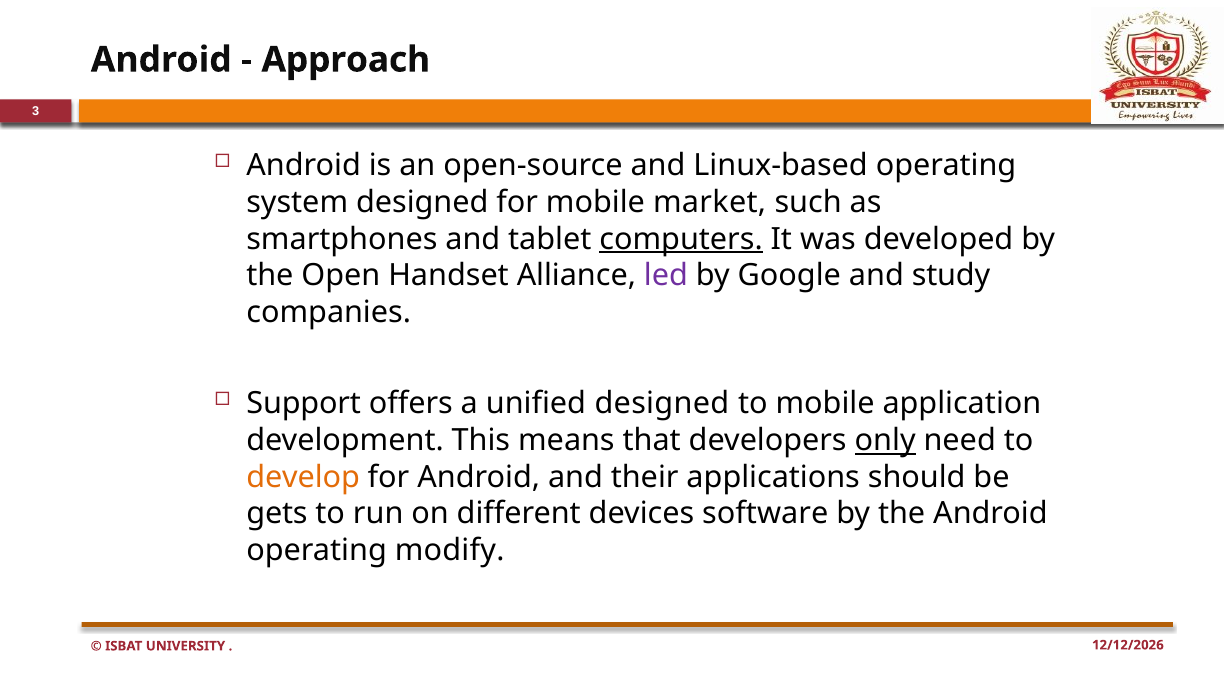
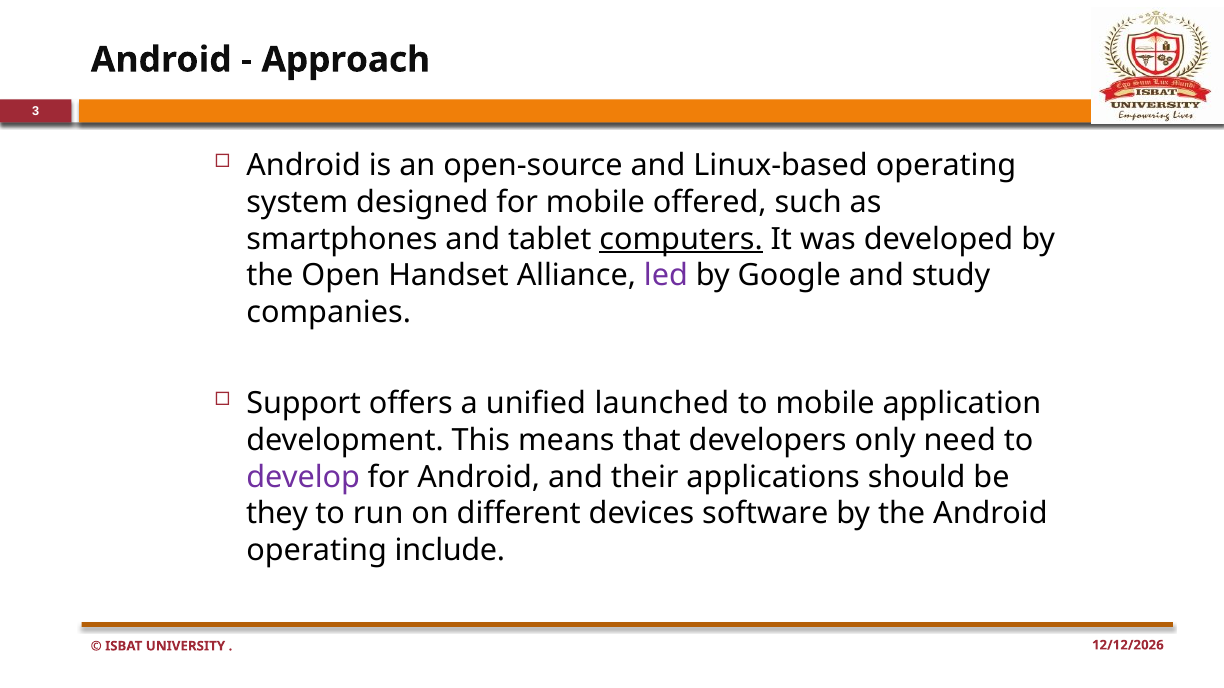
market: market -> offered
unified designed: designed -> launched
only underline: present -> none
develop colour: orange -> purple
gets: gets -> they
modify: modify -> include
